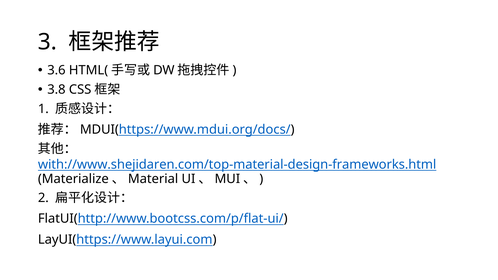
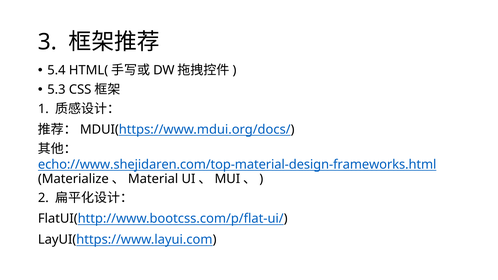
3.6: 3.6 -> 5.4
3.8: 3.8 -> 5.3
with://www.shejidaren.com/top-material-design-frameworks.html: with://www.shejidaren.com/top-material-design-frameworks.html -> echo://www.shejidaren.com/top-material-design-frameworks.html
